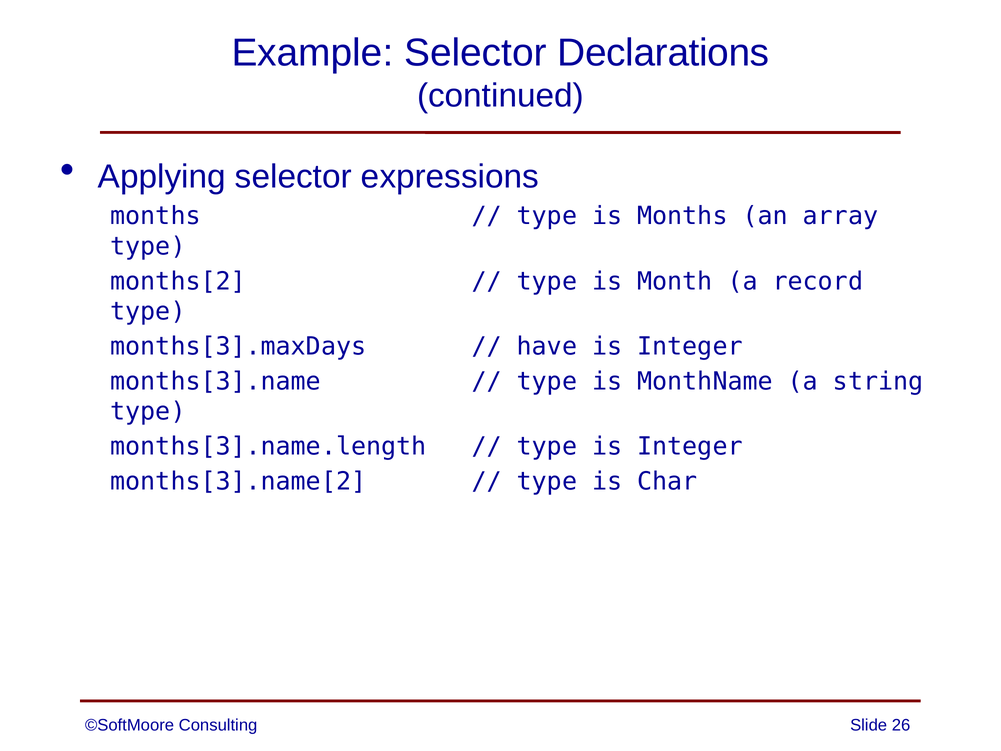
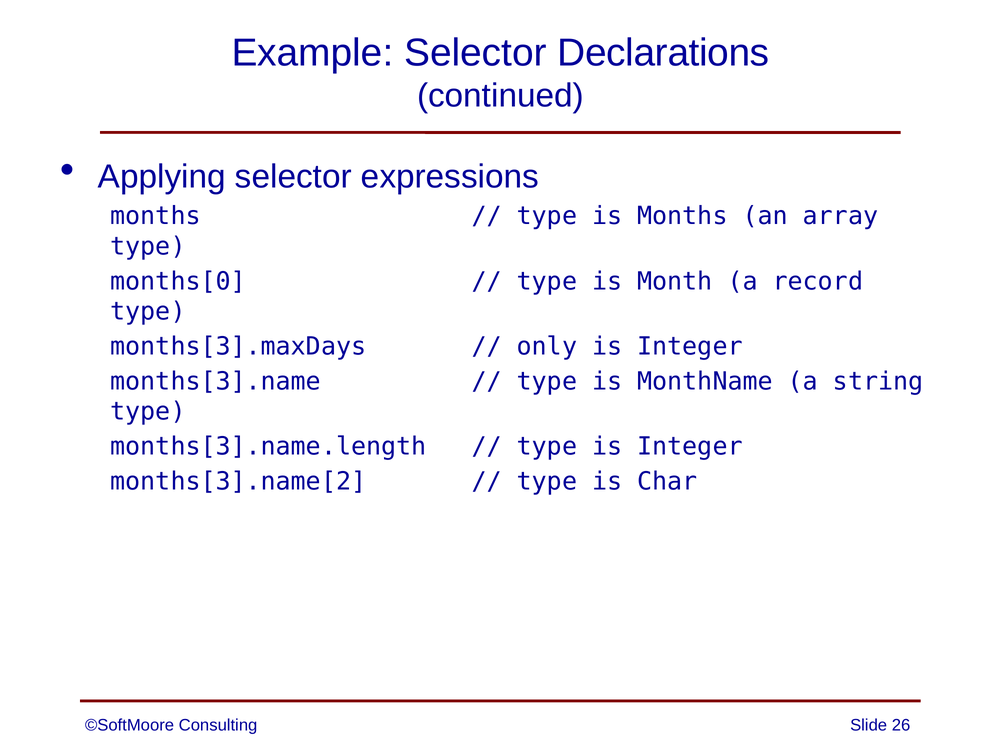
months[2: months[2 -> months[0
have: have -> only
